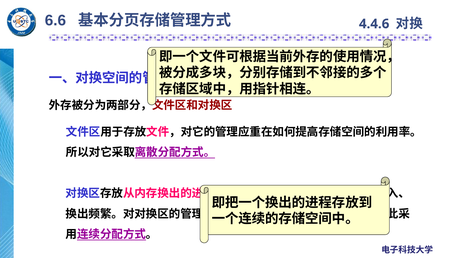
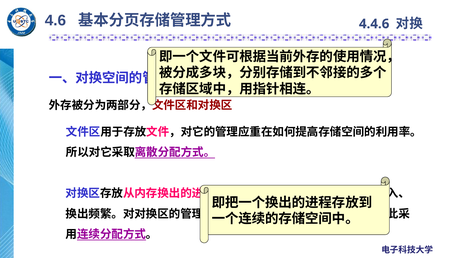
6.6: 6.6 -> 4.6
